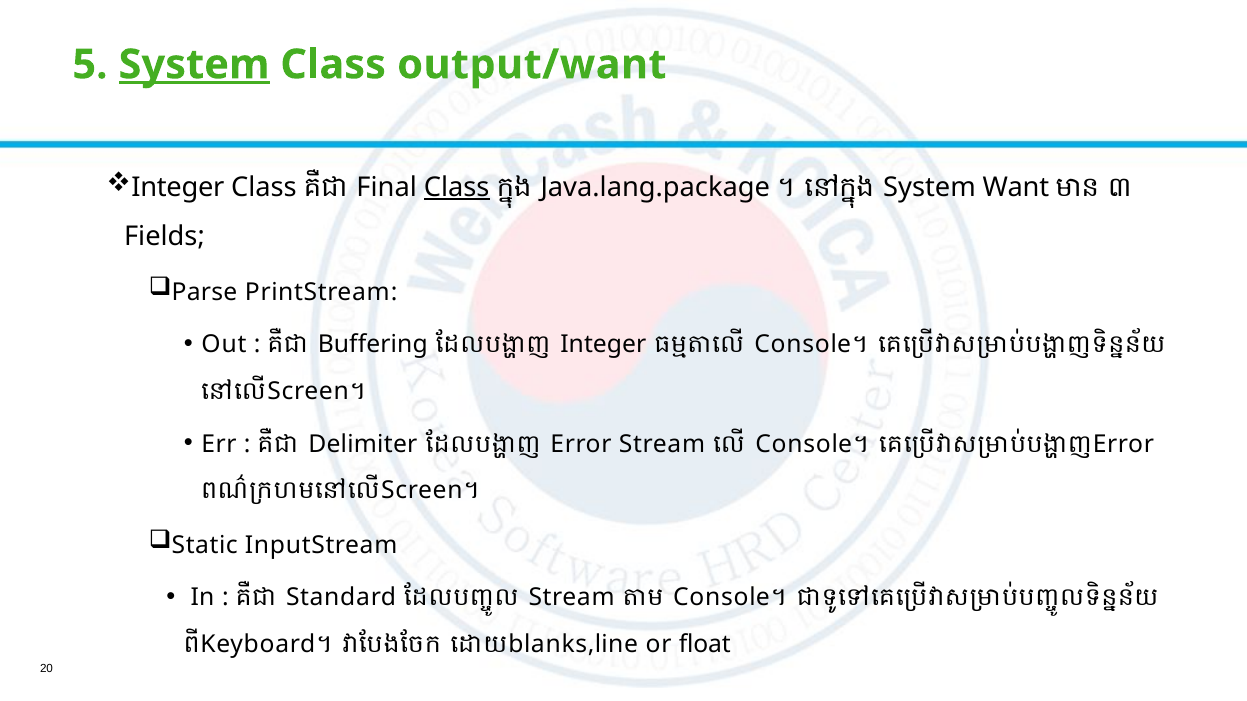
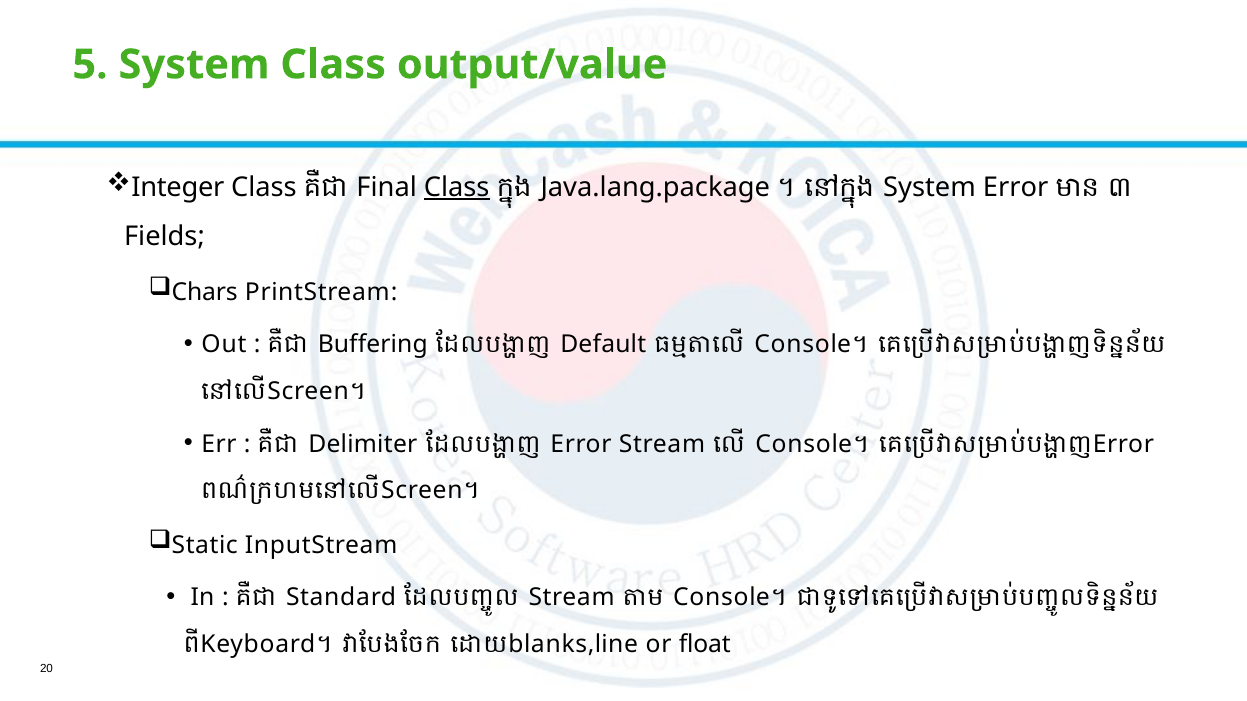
System at (194, 65) underline: present -> none
output/want: output/want -> output/value
System Want: Want -> Error
Parse: Parse -> Chars
Integer at (603, 345): Integer -> Default
